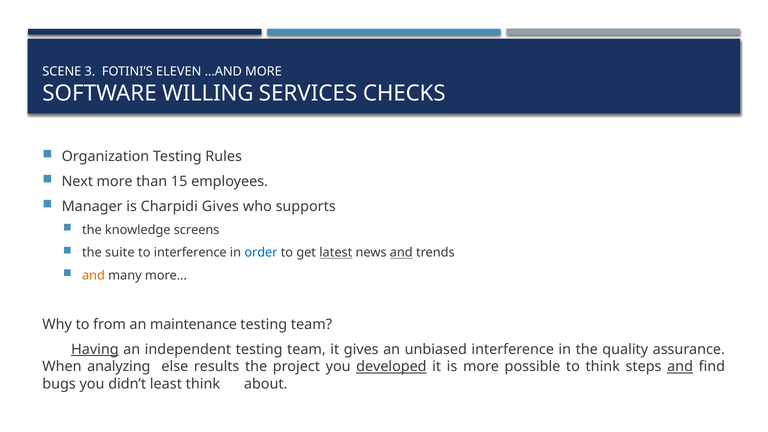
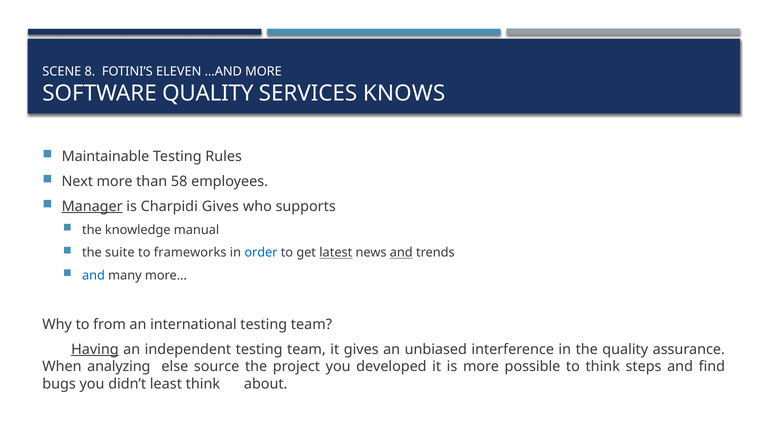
3: 3 -> 8
SOFTWARE WILLING: WILLING -> QUALITY
CHECKS: CHECKS -> KNOWS
Organization: Organization -> Maintainable
15: 15 -> 58
Manager underline: none -> present
screens: screens -> manual
to interference: interference -> frameworks
and at (93, 275) colour: orange -> blue
maintenance: maintenance -> international
results: results -> source
developed underline: present -> none
and at (680, 367) underline: present -> none
